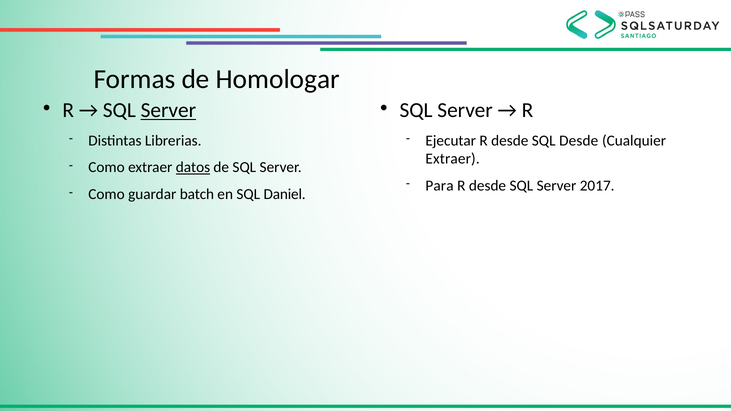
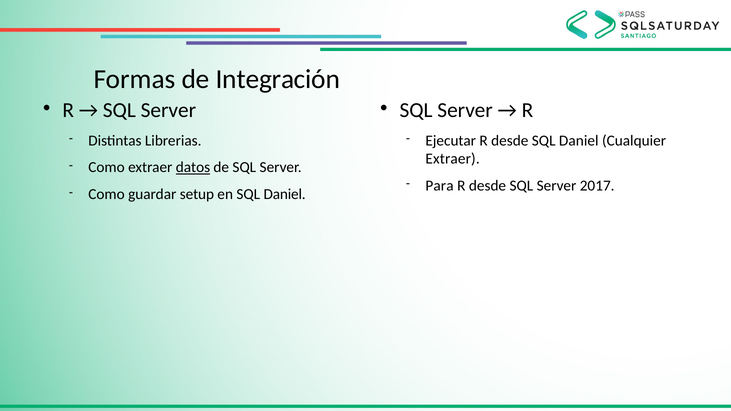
Homologar: Homologar -> Integración
Server at (168, 110) underline: present -> none
desde SQL Desde: Desde -> Daniel
batch: batch -> setup
